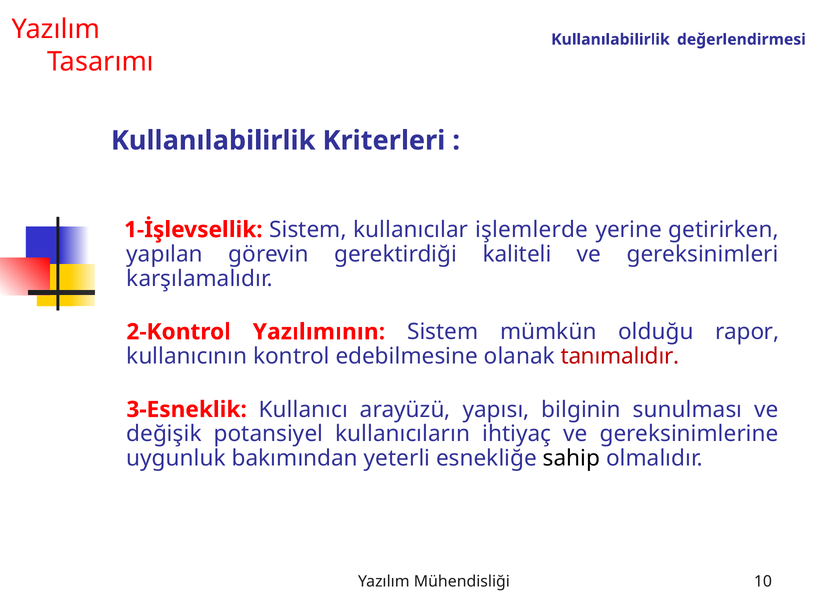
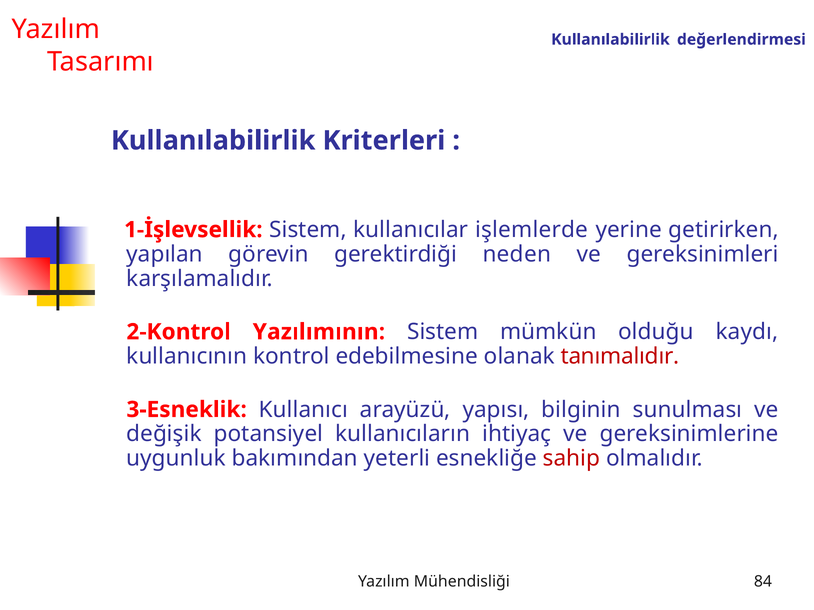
kaliteli: kaliteli -> neden
rapor: rapor -> kaydı
sahip colour: black -> red
10: 10 -> 84
